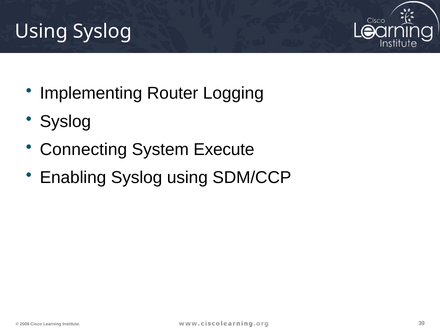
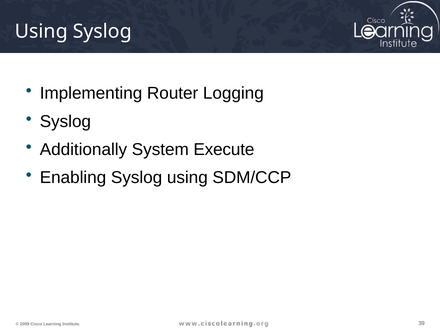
Connecting: Connecting -> Additionally
